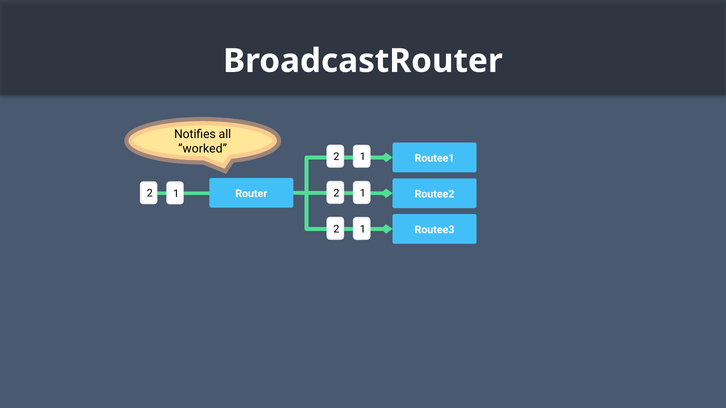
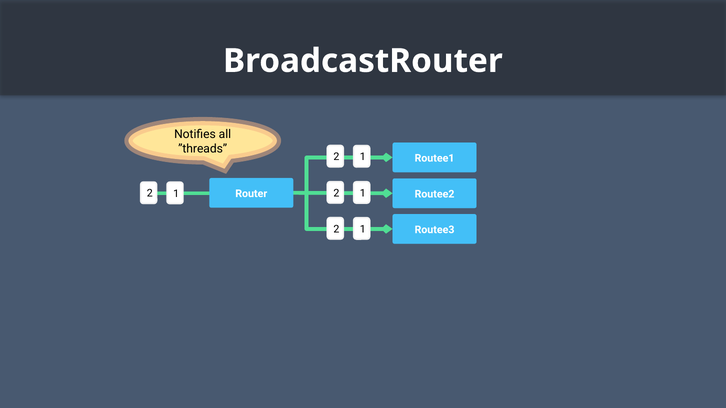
”worked: ”worked -> ”threads
